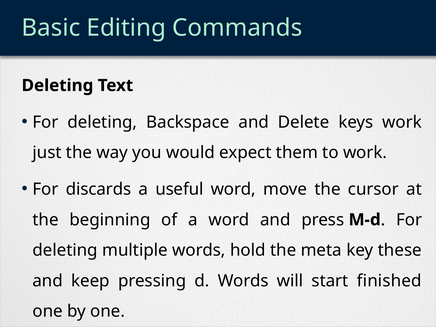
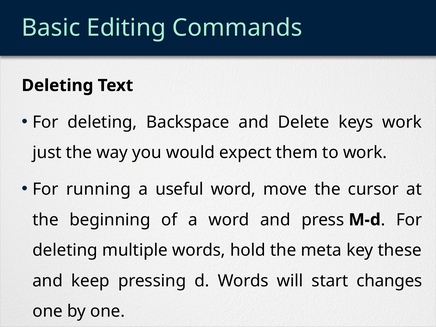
discards: discards -> running
finished: finished -> changes
